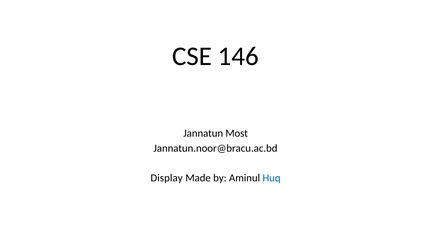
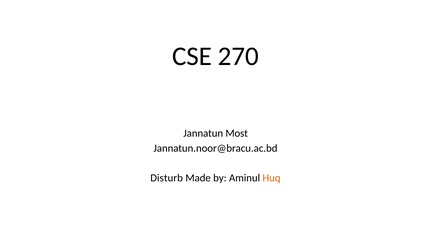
146: 146 -> 270
Display: Display -> Disturb
Huq colour: blue -> orange
